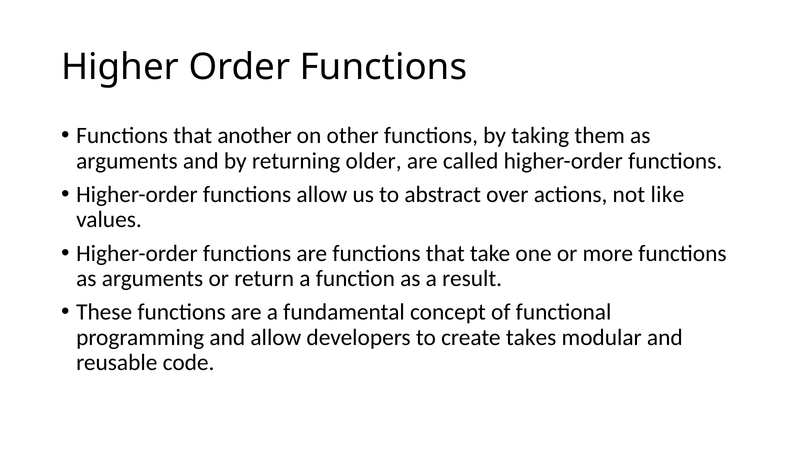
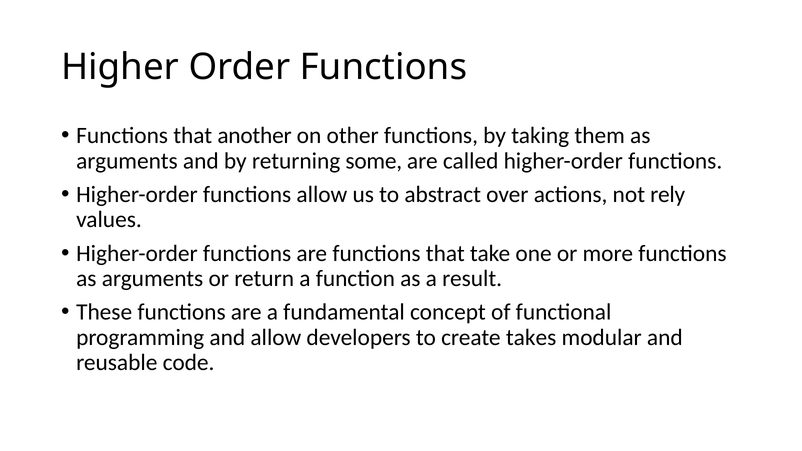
older: older -> some
like: like -> rely
